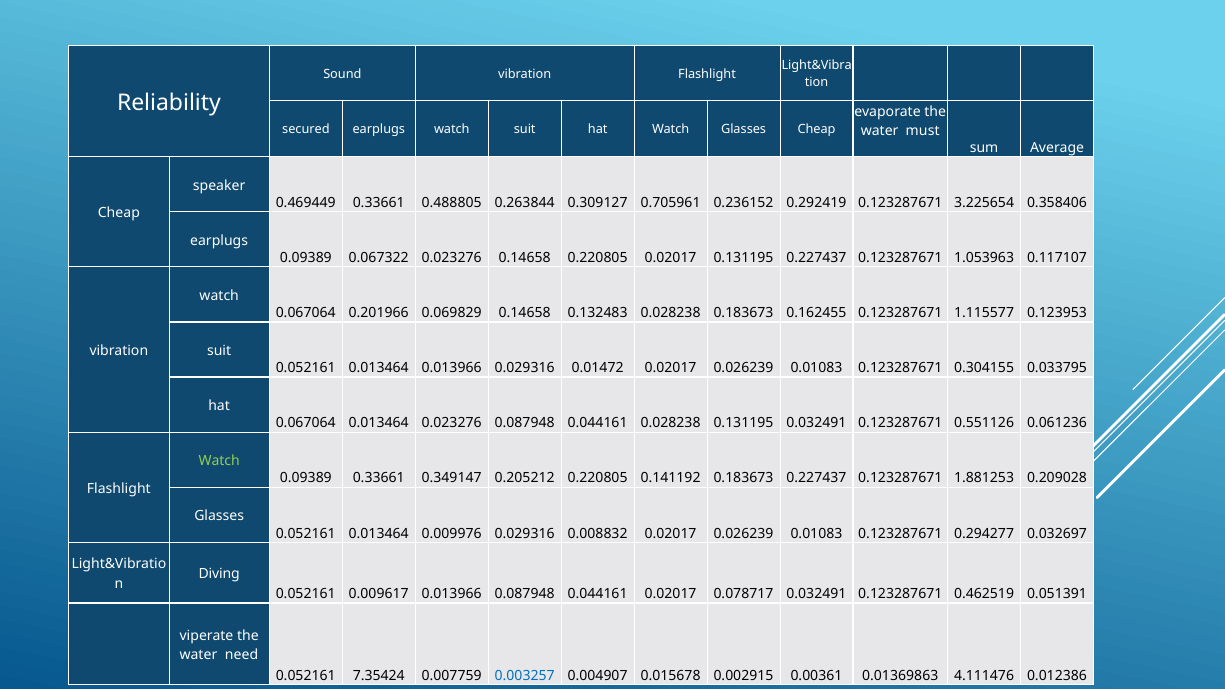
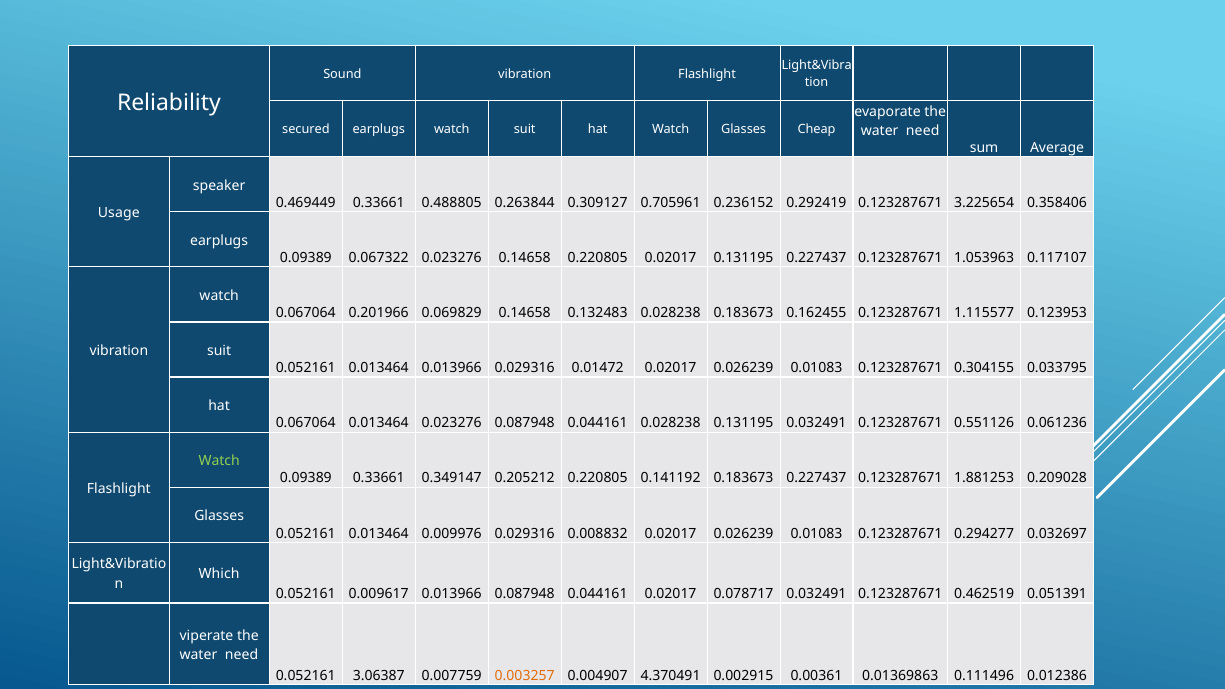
must at (923, 131): must -> need
Cheap at (119, 213): Cheap -> Usage
Diving: Diving -> Which
7.35424: 7.35424 -> 3.06387
0.003257 colour: blue -> orange
0.015678: 0.015678 -> 4.370491
4.111476: 4.111476 -> 0.111496
